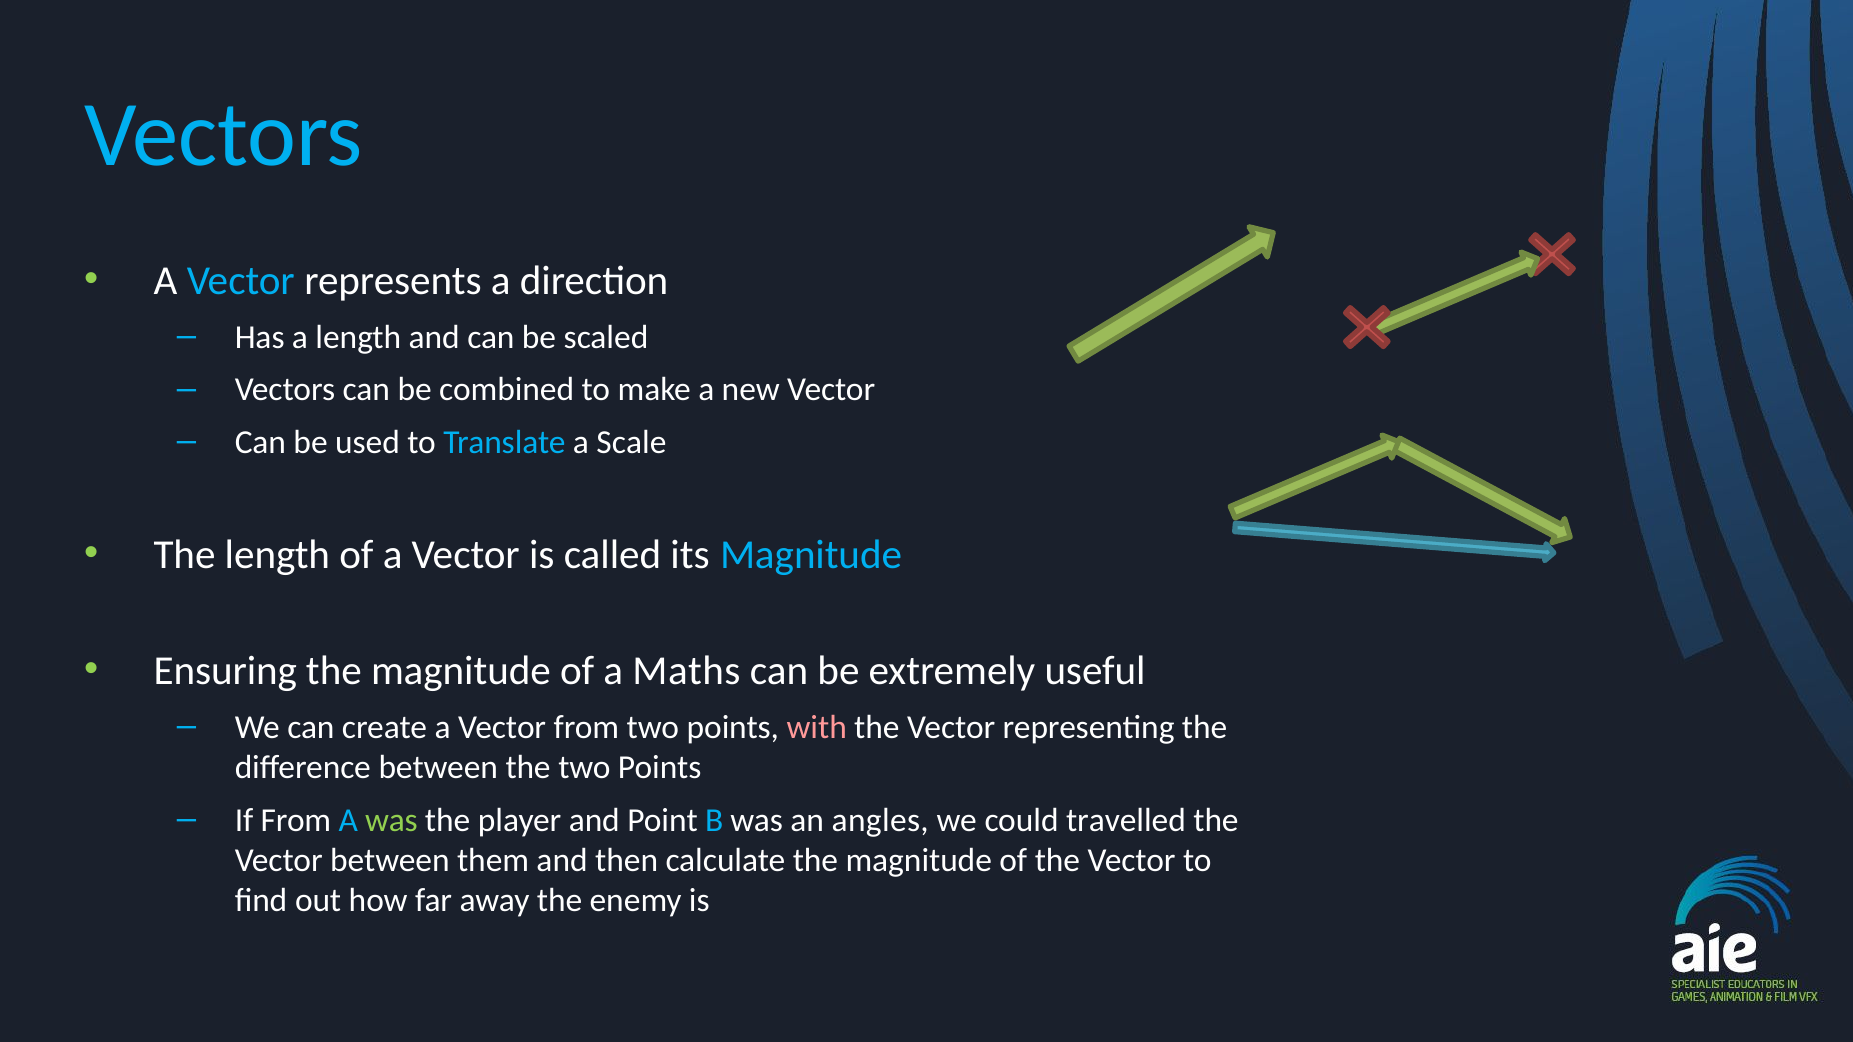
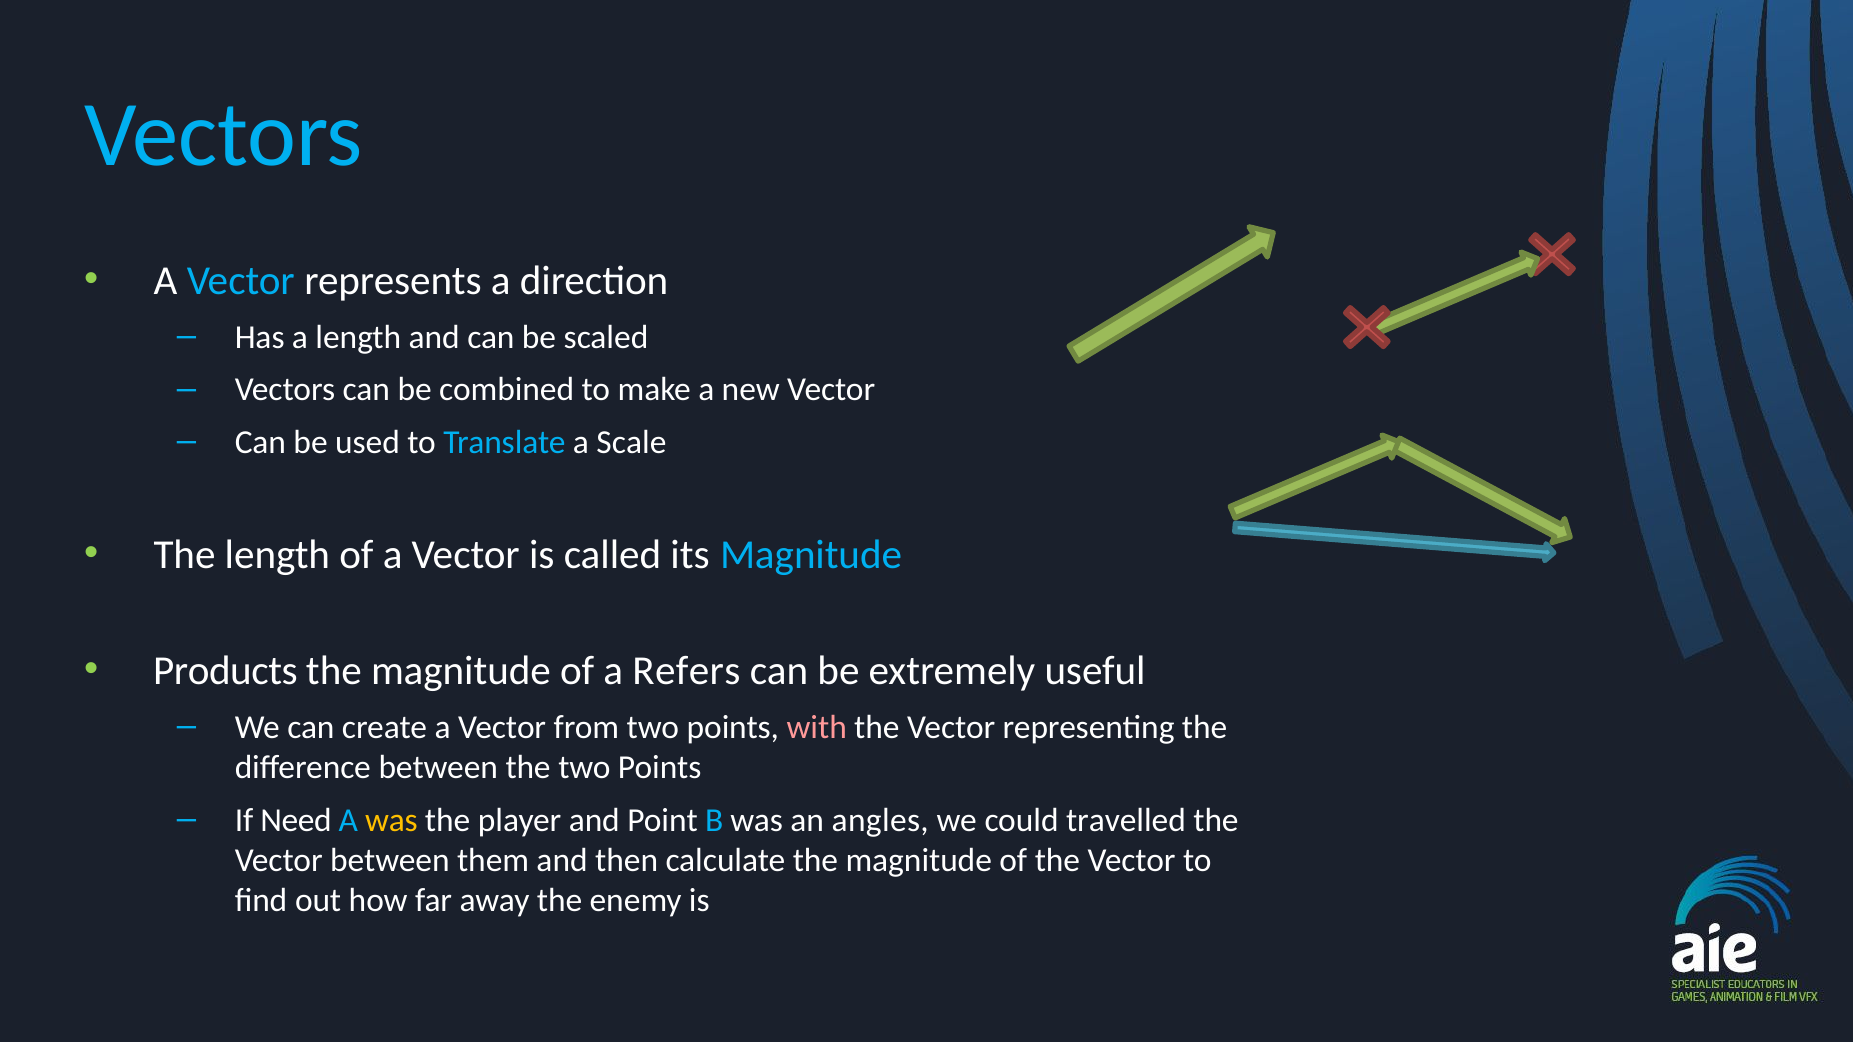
Ensuring: Ensuring -> Products
Maths: Maths -> Refers
If From: From -> Need
was at (391, 820) colour: light green -> yellow
